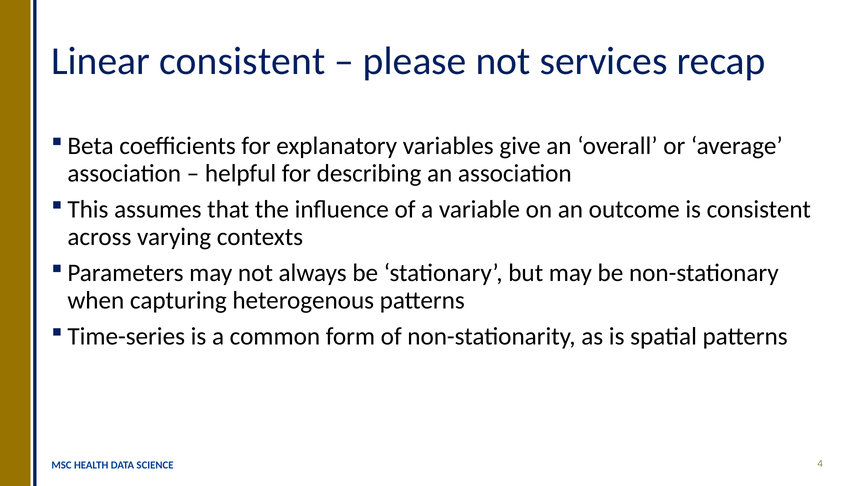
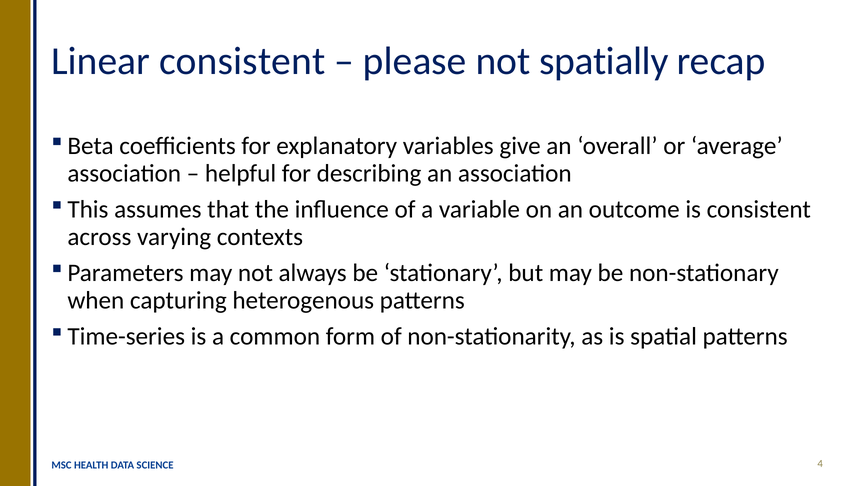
services: services -> spatially
